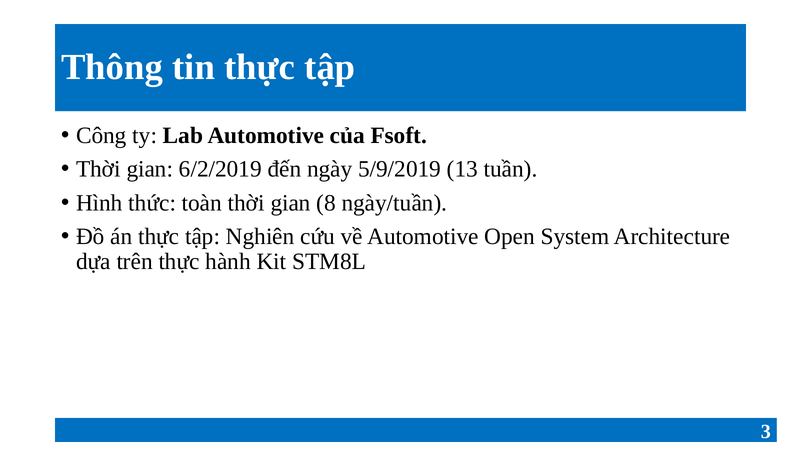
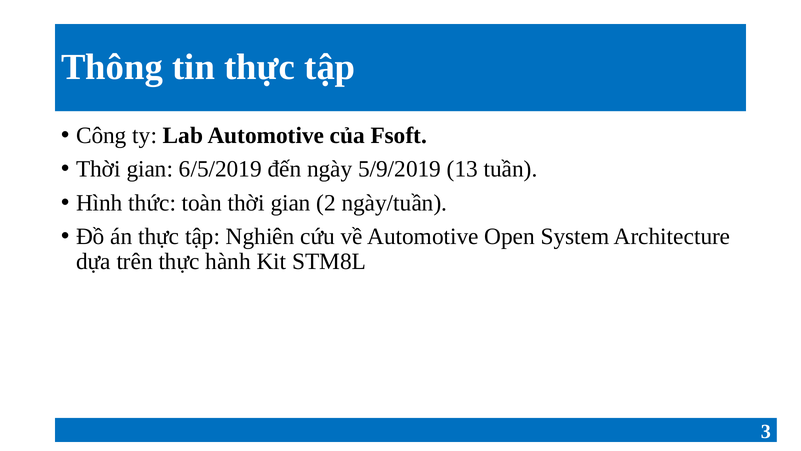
6/2/2019: 6/2/2019 -> 6/5/2019
8: 8 -> 2
